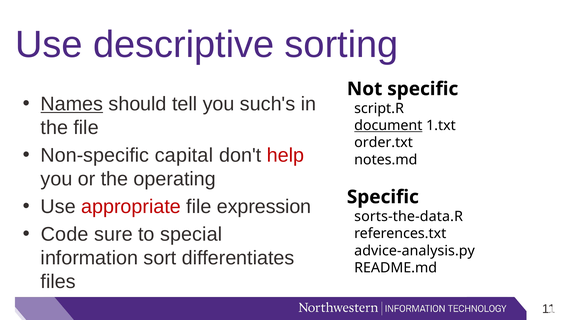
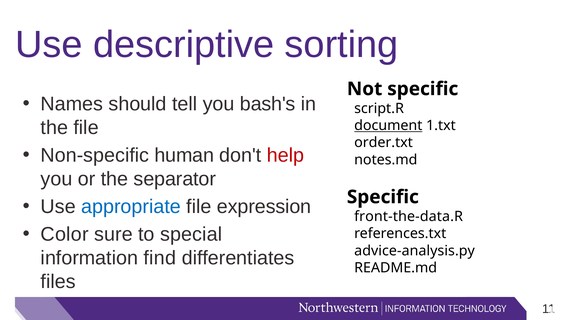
Names underline: present -> none
such's: such's -> bash's
capital: capital -> human
operating: operating -> separator
appropriate colour: red -> blue
sorts-the-data.R: sorts-the-data.R -> front-the-data.R
Code: Code -> Color
sort: sort -> find
